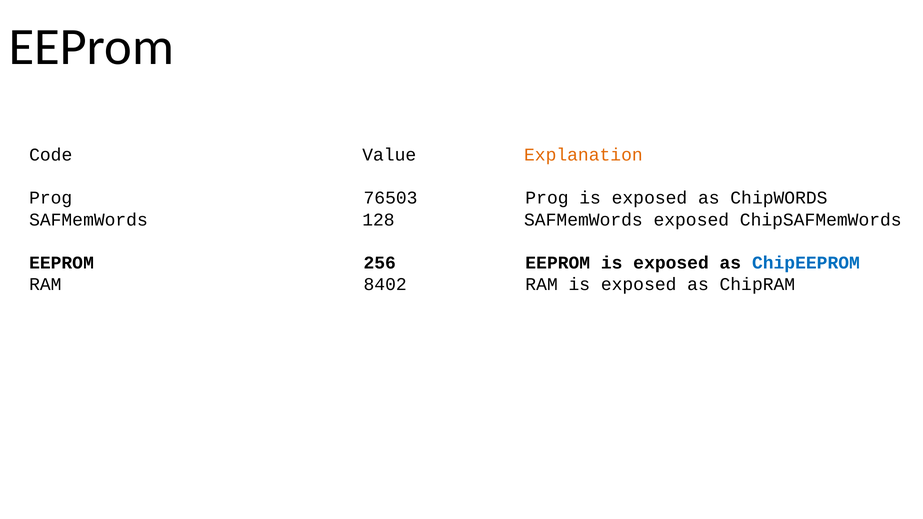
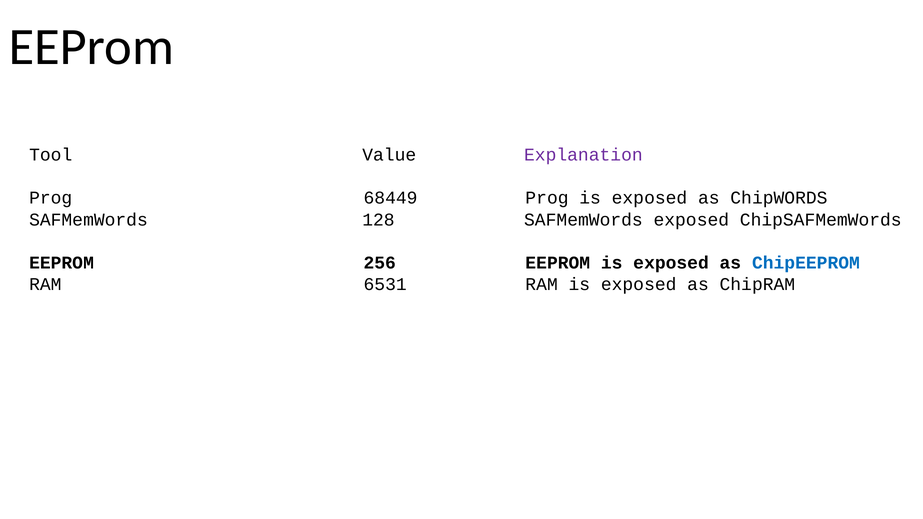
Code: Code -> Tool
Explanation colour: orange -> purple
76503: 76503 -> 68449
8402: 8402 -> 6531
